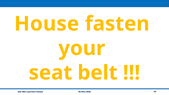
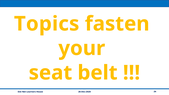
House at (47, 24): House -> Topics
